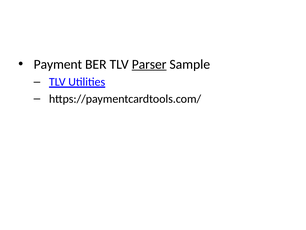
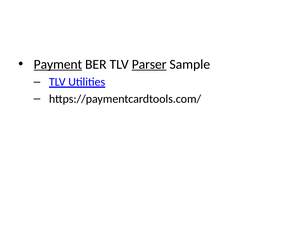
Payment underline: none -> present
